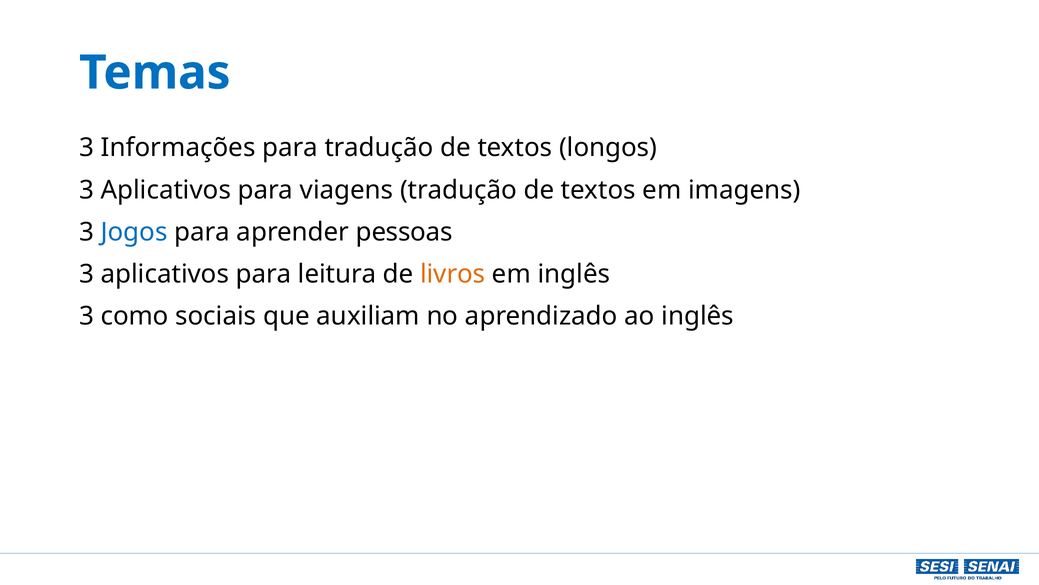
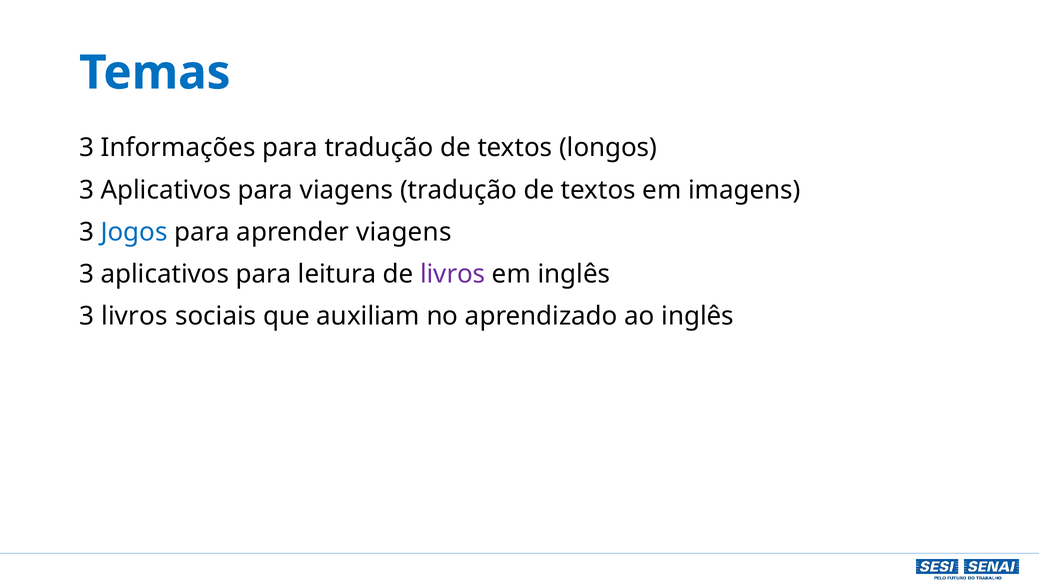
aprender pessoas: pessoas -> viagens
livros at (453, 274) colour: orange -> purple
3 como: como -> livros
